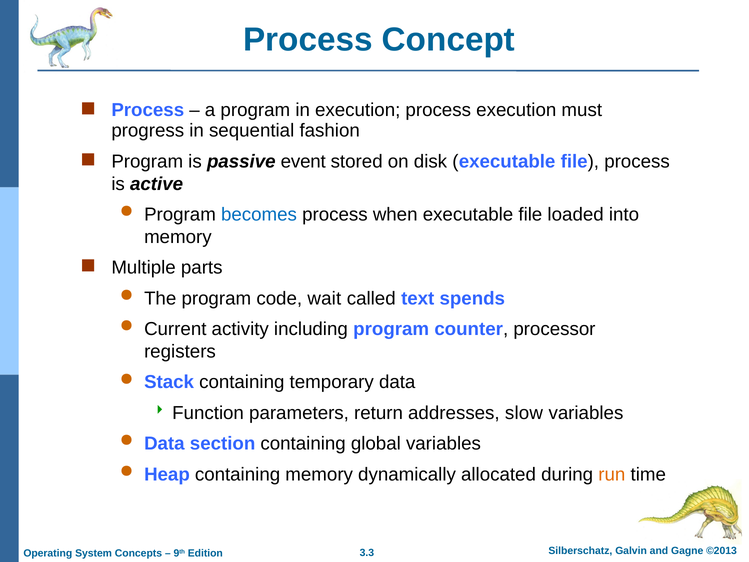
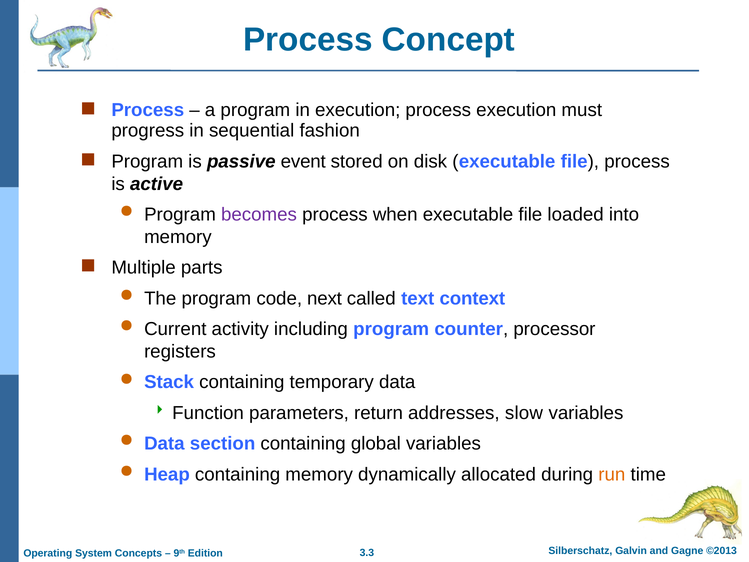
becomes colour: blue -> purple
wait: wait -> next
spends: spends -> context
